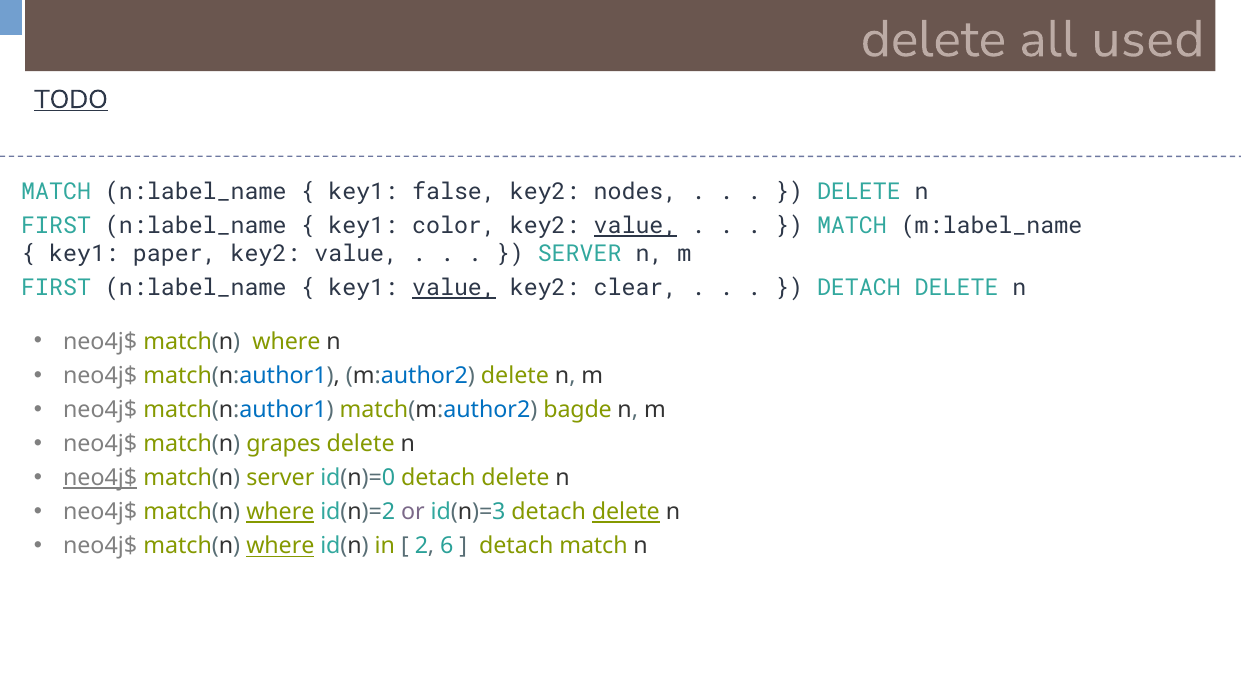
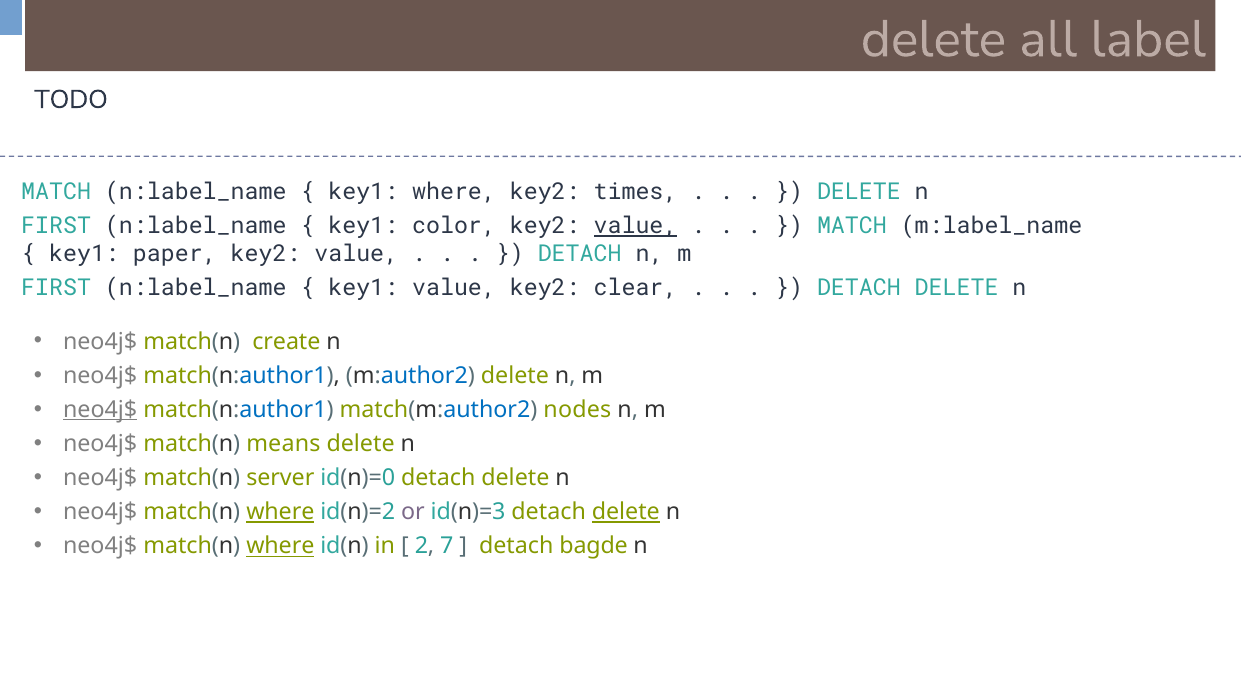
used: used -> label
TODO underline: present -> none
key1 false: false -> where
nodes: nodes -> times
SERVER at (580, 254): SERVER -> DETACH
value at (454, 288) underline: present -> none
where at (286, 342): where -> create
neo4j$ at (100, 410) underline: none -> present
bagde: bagde -> nodes
grapes: grapes -> means
neo4j$ at (100, 478) underline: present -> none
6: 6 -> 7
detach match: match -> bagde
